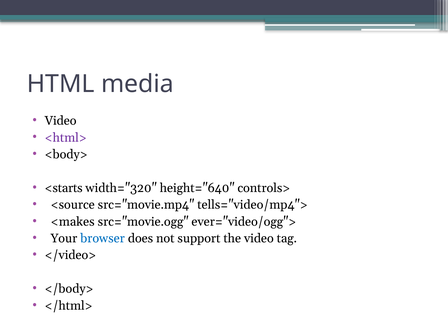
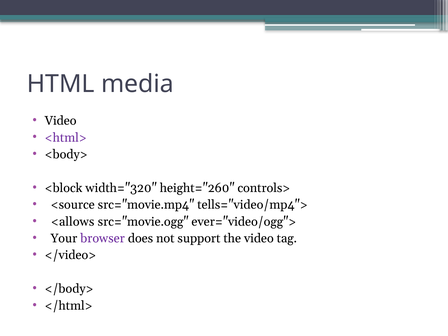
<starts: <starts -> <block
height="640: height="640 -> height="260
<makes: <makes -> <allows
browser colour: blue -> purple
